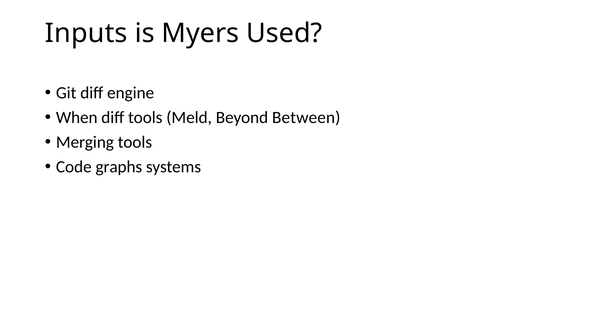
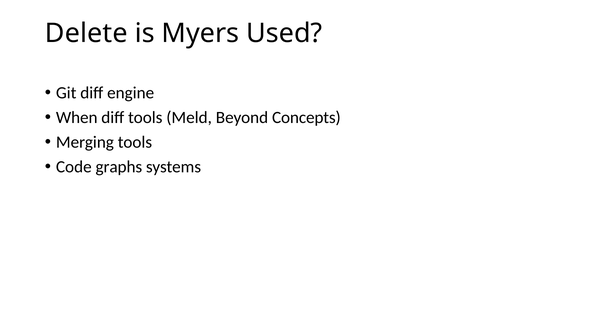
Inputs: Inputs -> Delete
Between: Between -> Concepts
